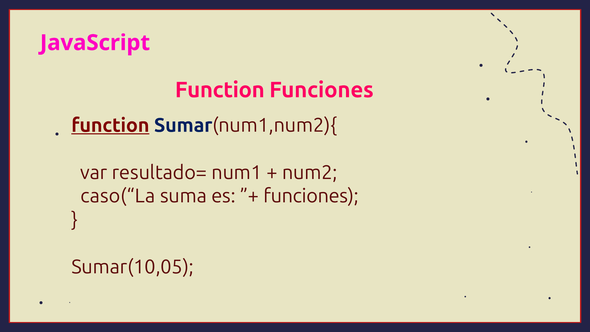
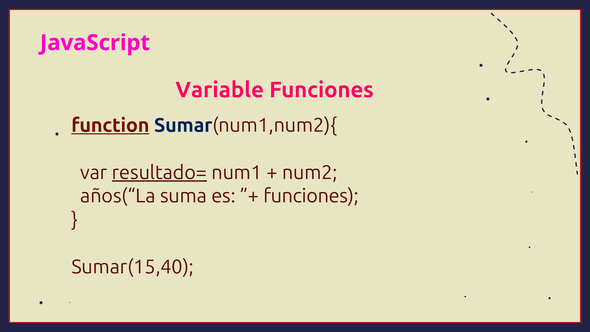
Function at (220, 90): Function -> Variable
resultado= underline: none -> present
caso(“La: caso(“La -> años(“La
Sumar(10,05: Sumar(10,05 -> Sumar(15,40
